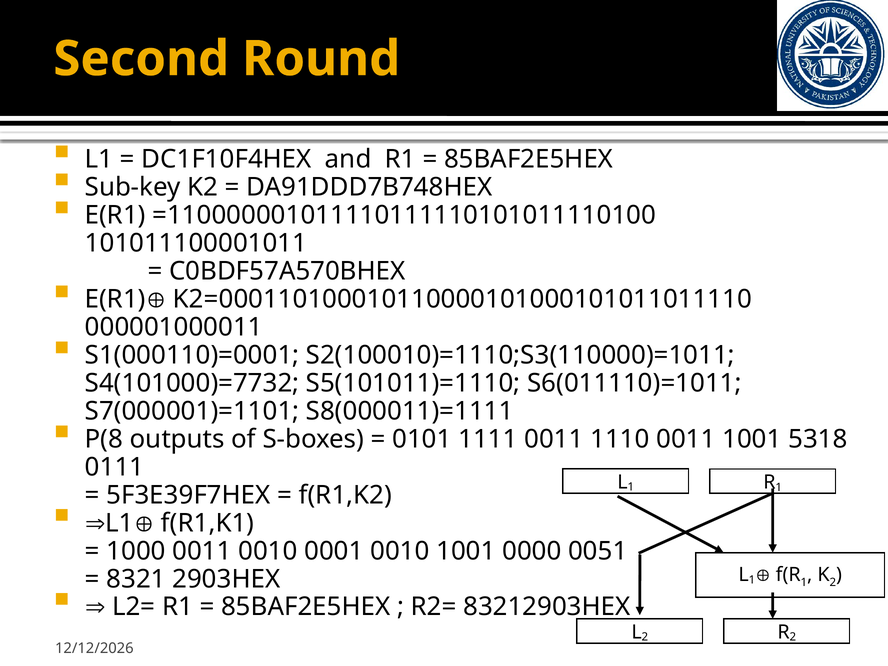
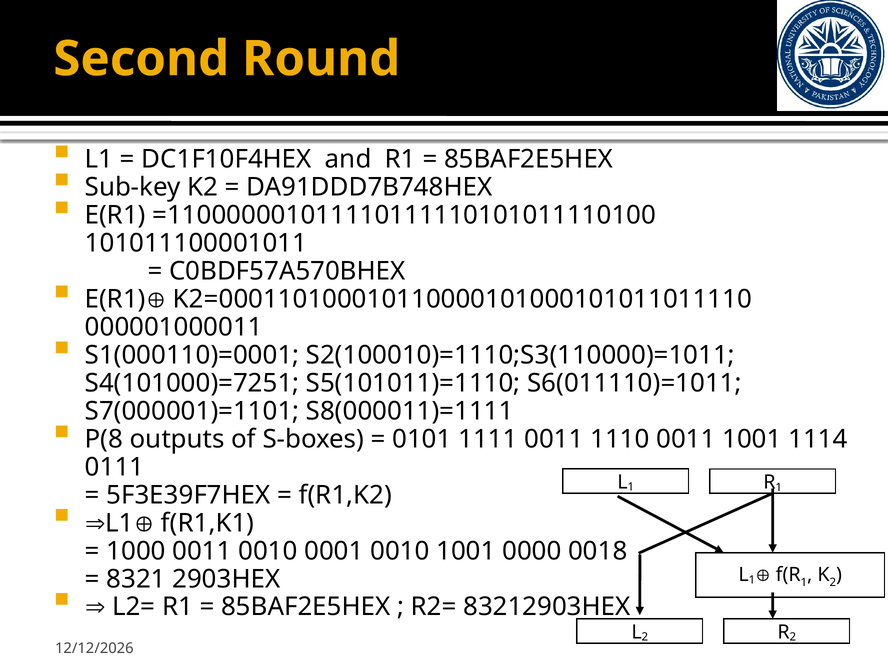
S4(101000)=7732: S4(101000)=7732 -> S4(101000)=7251
5318: 5318 -> 1114
0051: 0051 -> 0018
